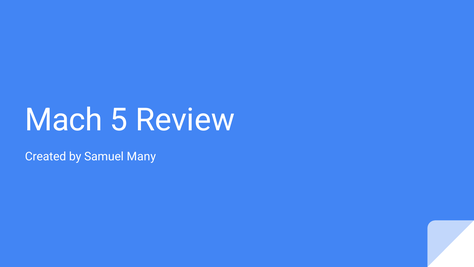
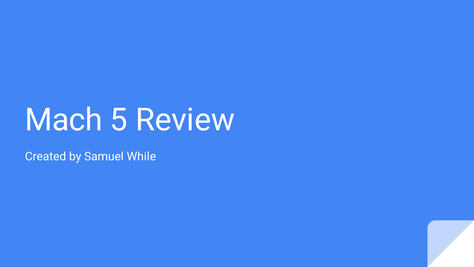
Many: Many -> While
